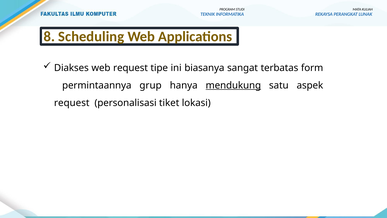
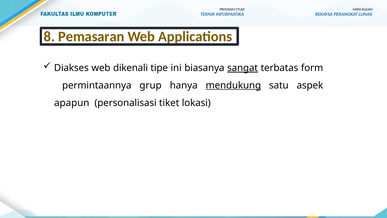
Scheduling: Scheduling -> Pemasaran
web request: request -> dikenali
sangat underline: none -> present
request at (72, 103): request -> apapun
